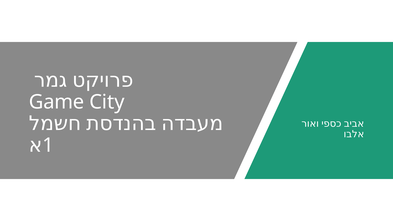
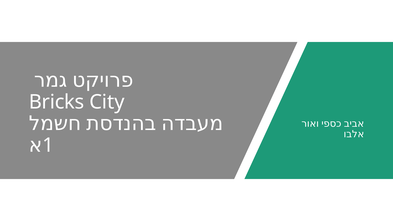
Game: Game -> Bricks
